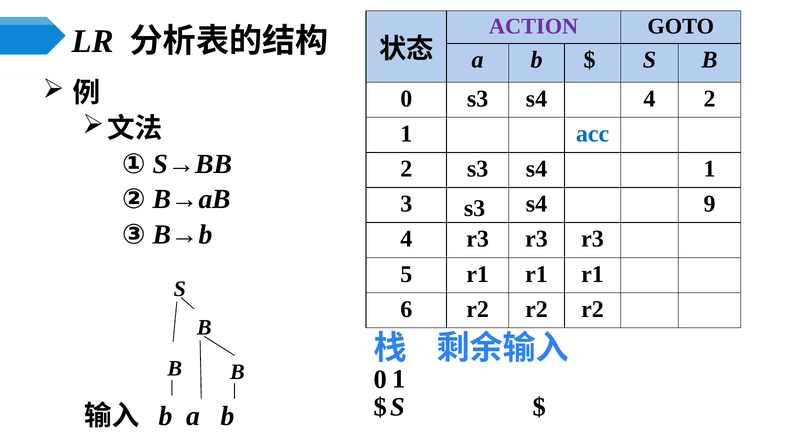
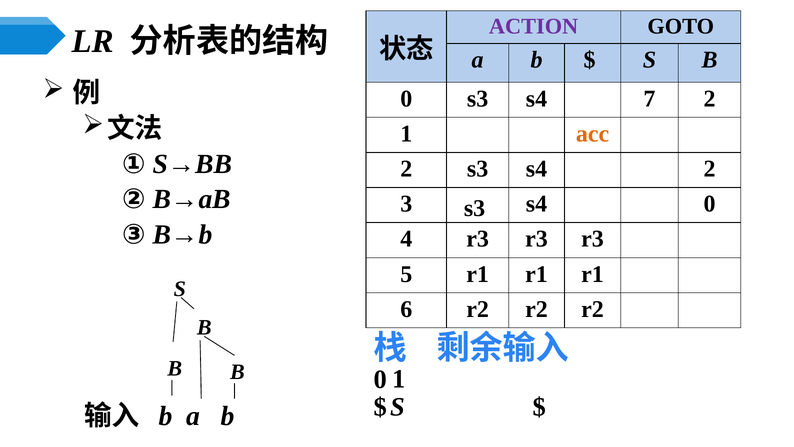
s4 4: 4 -> 7
acc colour: blue -> orange
s4 1: 1 -> 2
s4 9: 9 -> 0
